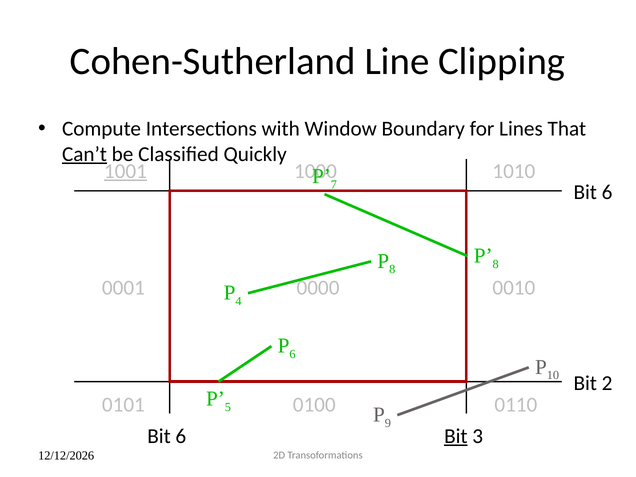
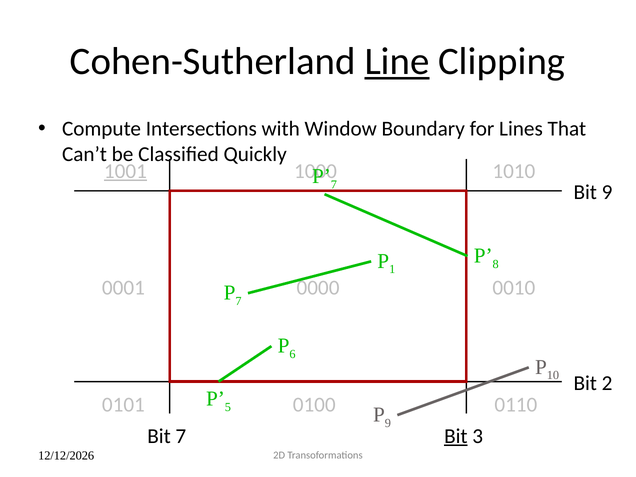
Line underline: none -> present
Can’t underline: present -> none
6 at (607, 192): 6 -> 9
8 at (392, 269): 8 -> 1
4 at (239, 301): 4 -> 7
6 at (181, 436): 6 -> 7
